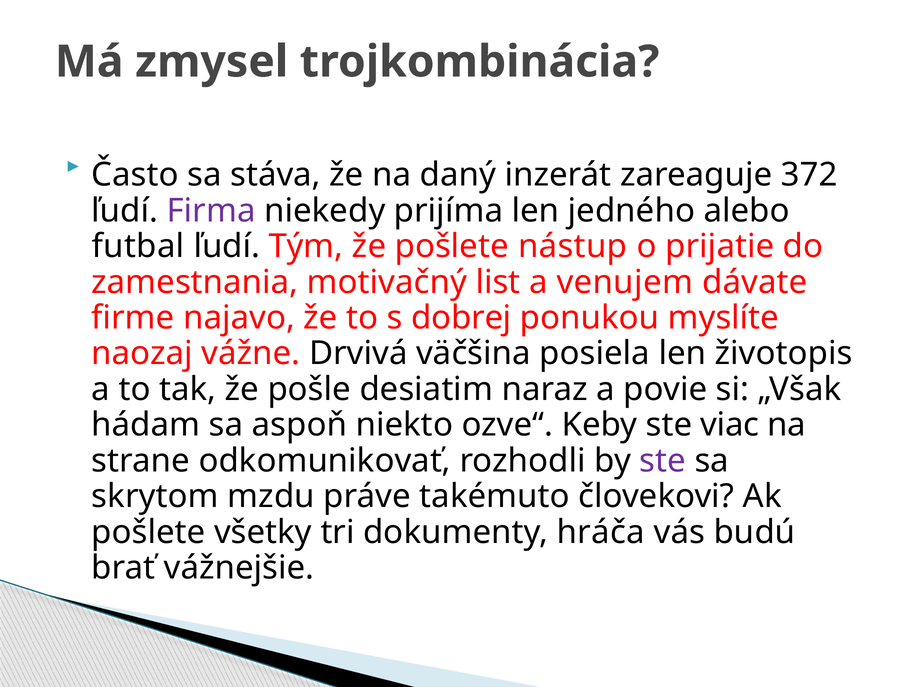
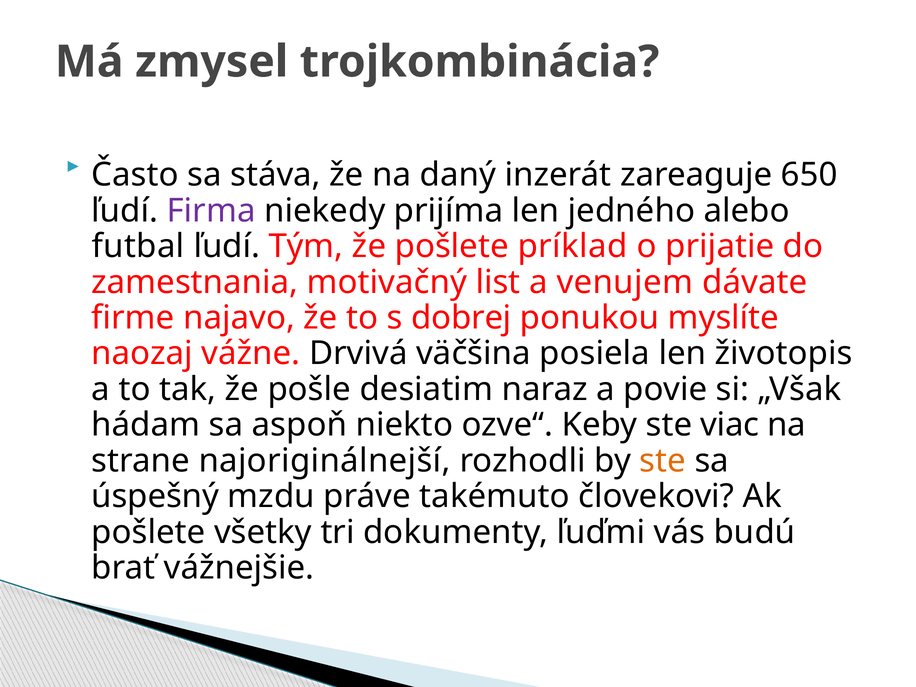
372: 372 -> 650
nástup: nástup -> príklad
odkomunikovať: odkomunikovať -> najoriginálnejší
ste at (663, 461) colour: purple -> orange
skrytom: skrytom -> úspešný
hráča: hráča -> ľuďmi
